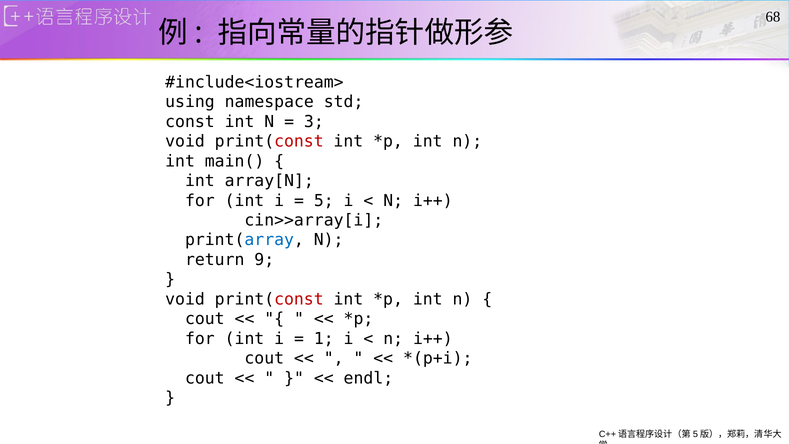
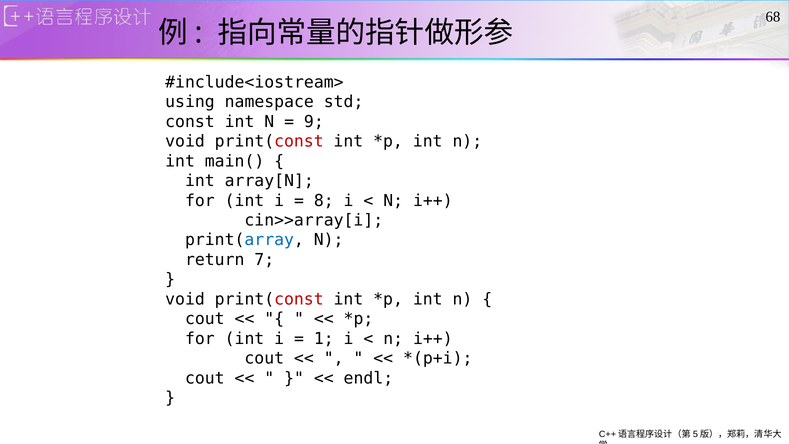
3: 3 -> 9
5: 5 -> 8
9: 9 -> 7
